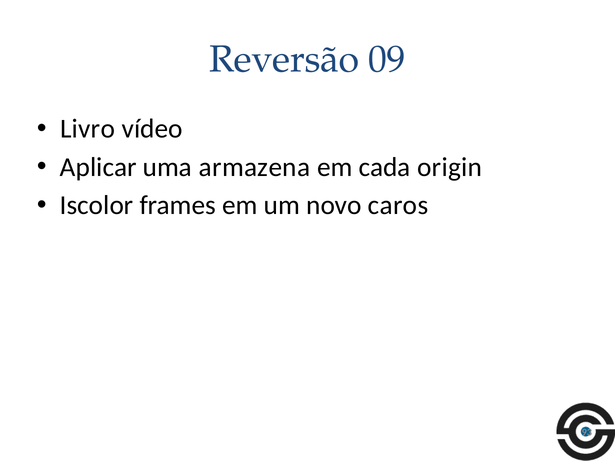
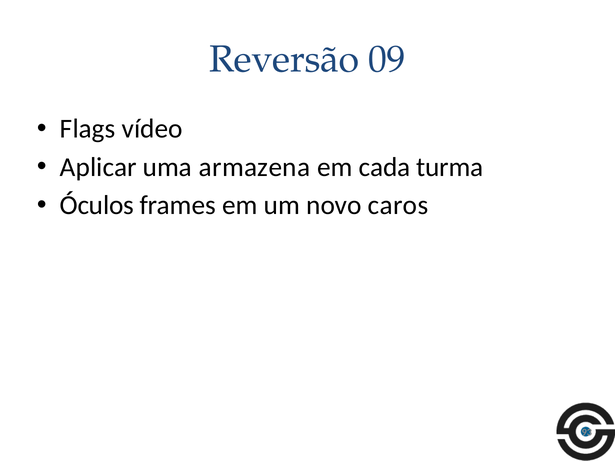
Livro: Livro -> Flags
origin: origin -> turma
Iscolor: Iscolor -> Óculos
